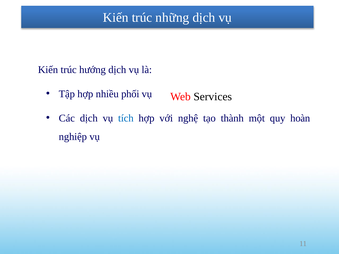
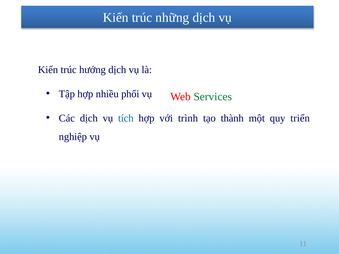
Services colour: black -> green
nghệ: nghệ -> trình
hoàn: hoàn -> triển
